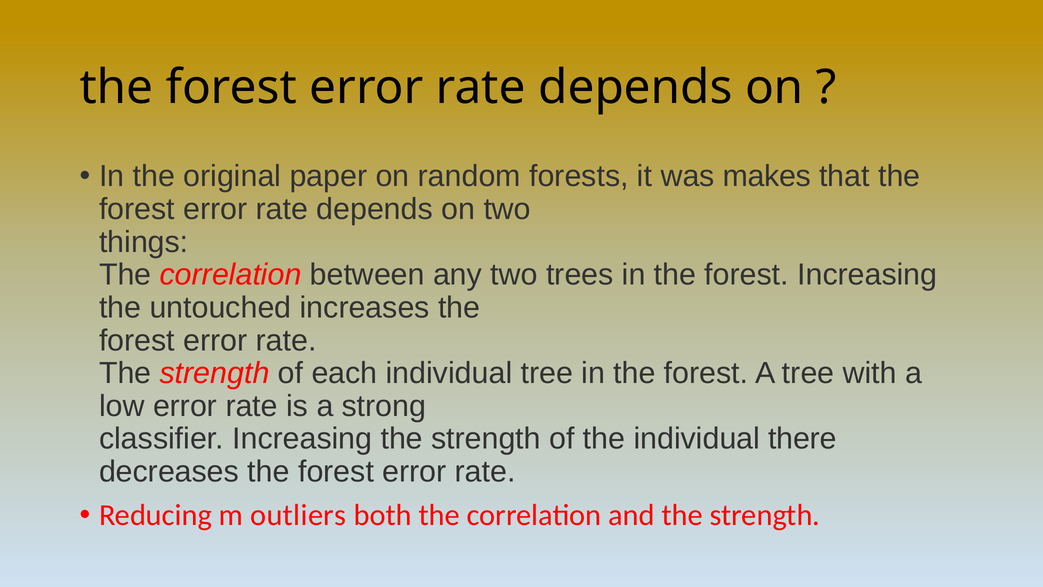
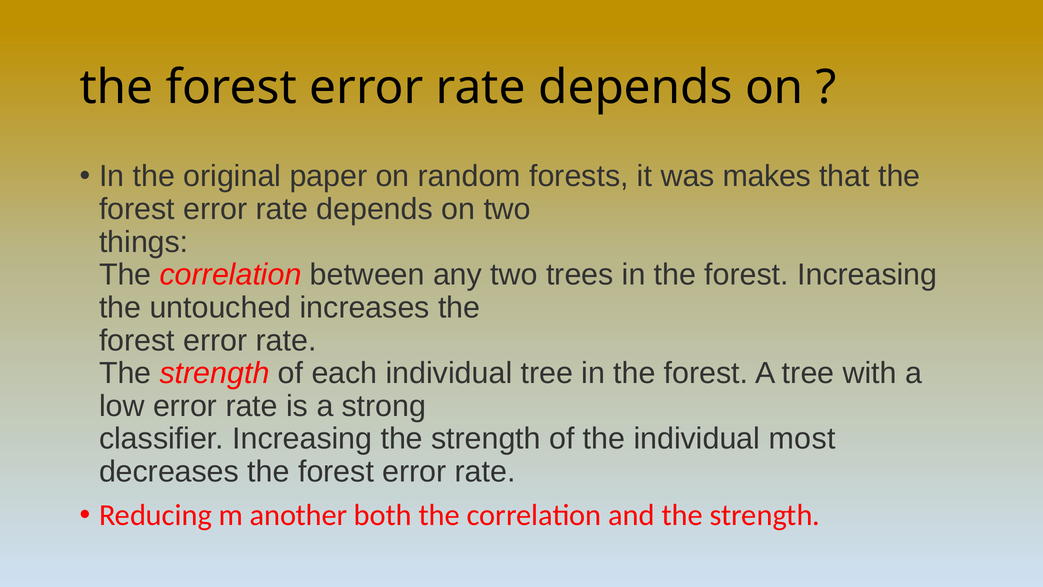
there: there -> most
outliers: outliers -> another
